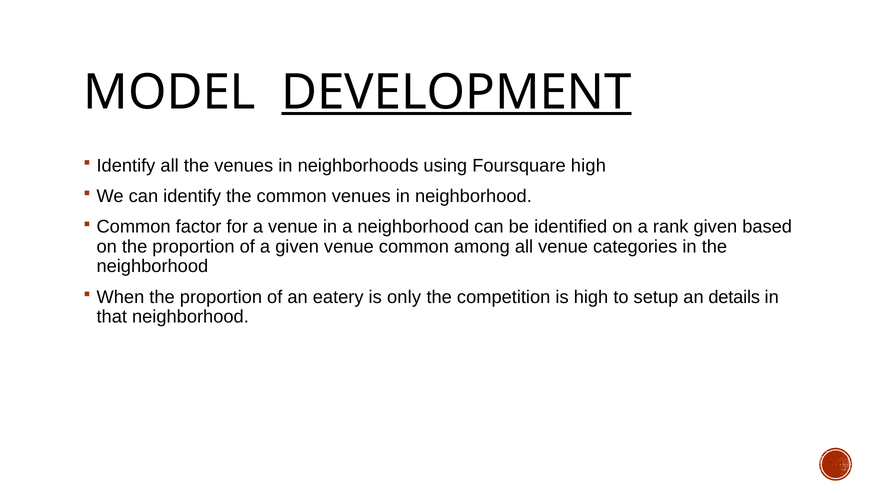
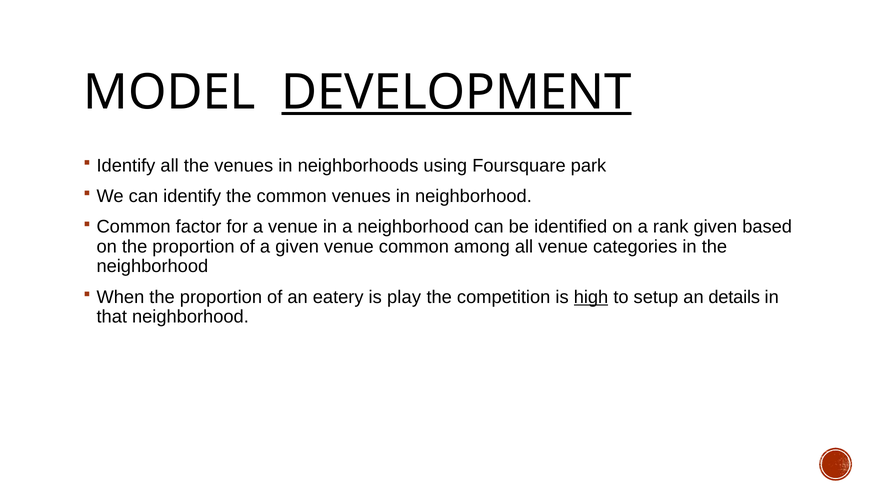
Foursquare high: high -> park
only: only -> play
high at (591, 297) underline: none -> present
